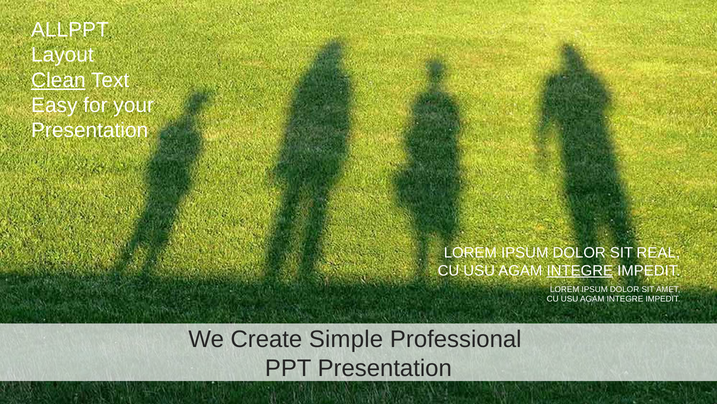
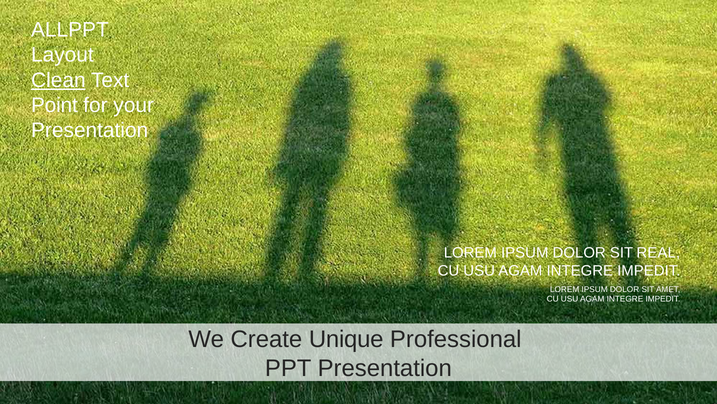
Easy: Easy -> Point
INTEGRE at (580, 270) underline: present -> none
Simple: Simple -> Unique
